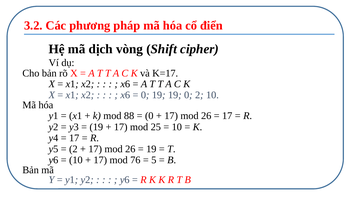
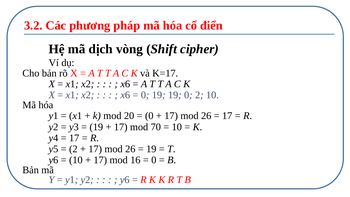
88: 88 -> 20
25: 25 -> 70
76: 76 -> 16
5 at (154, 160): 5 -> 0
